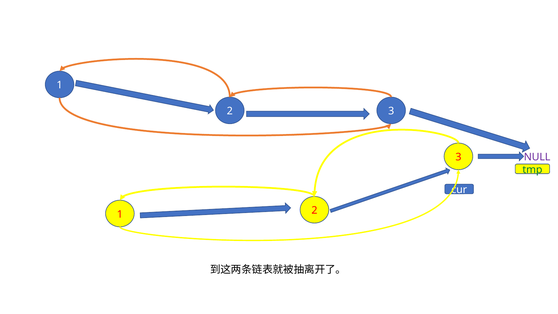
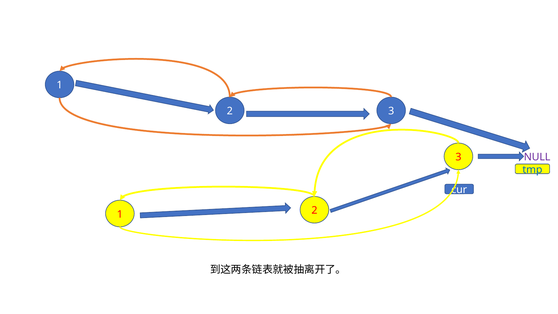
tmp colour: green -> blue
